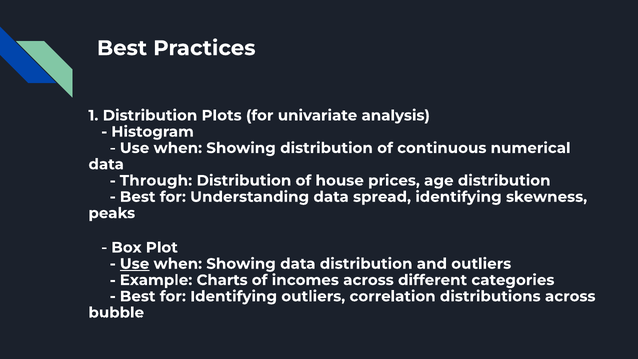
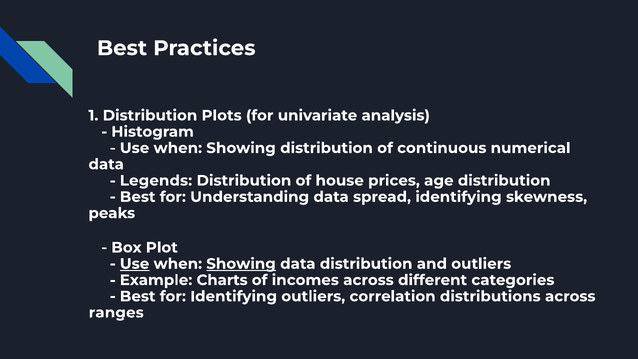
Through: Through -> Legends
Showing at (241, 264) underline: none -> present
bubble: bubble -> ranges
